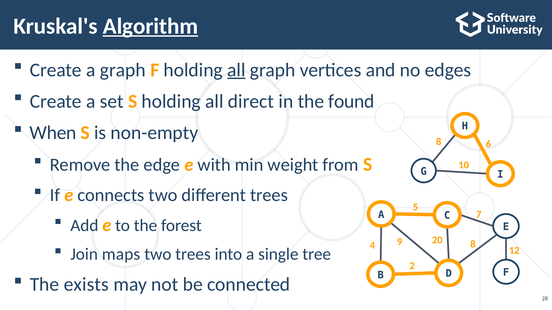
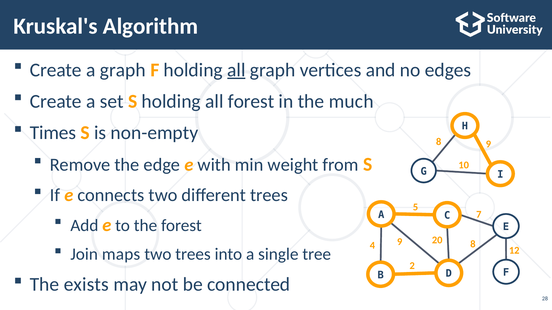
Algorithm underline: present -> none
all direct: direct -> forest
found: found -> much
When: When -> Times
8 6: 6 -> 9
